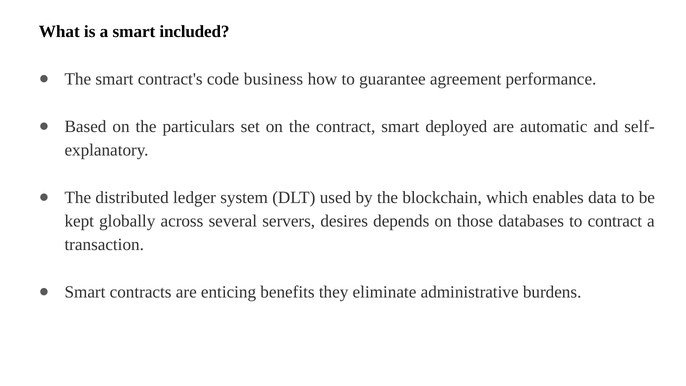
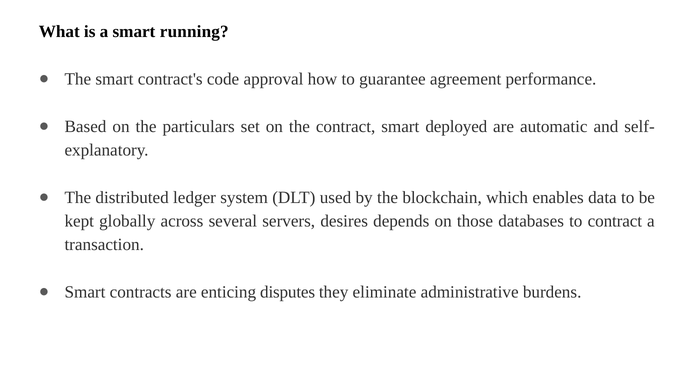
included: included -> running
business: business -> approval
benefits: benefits -> disputes
